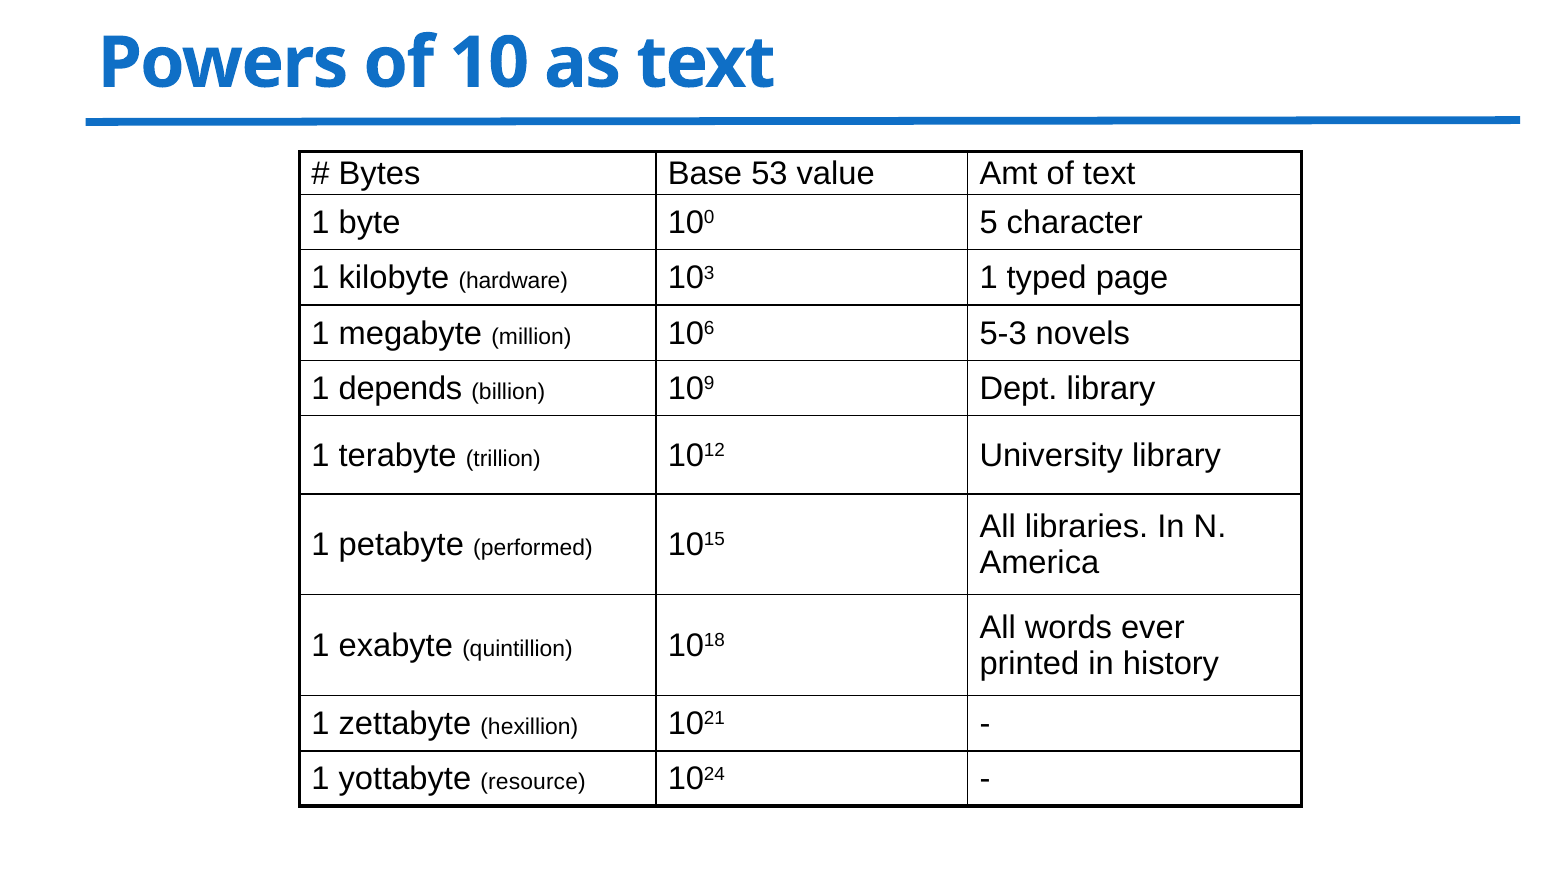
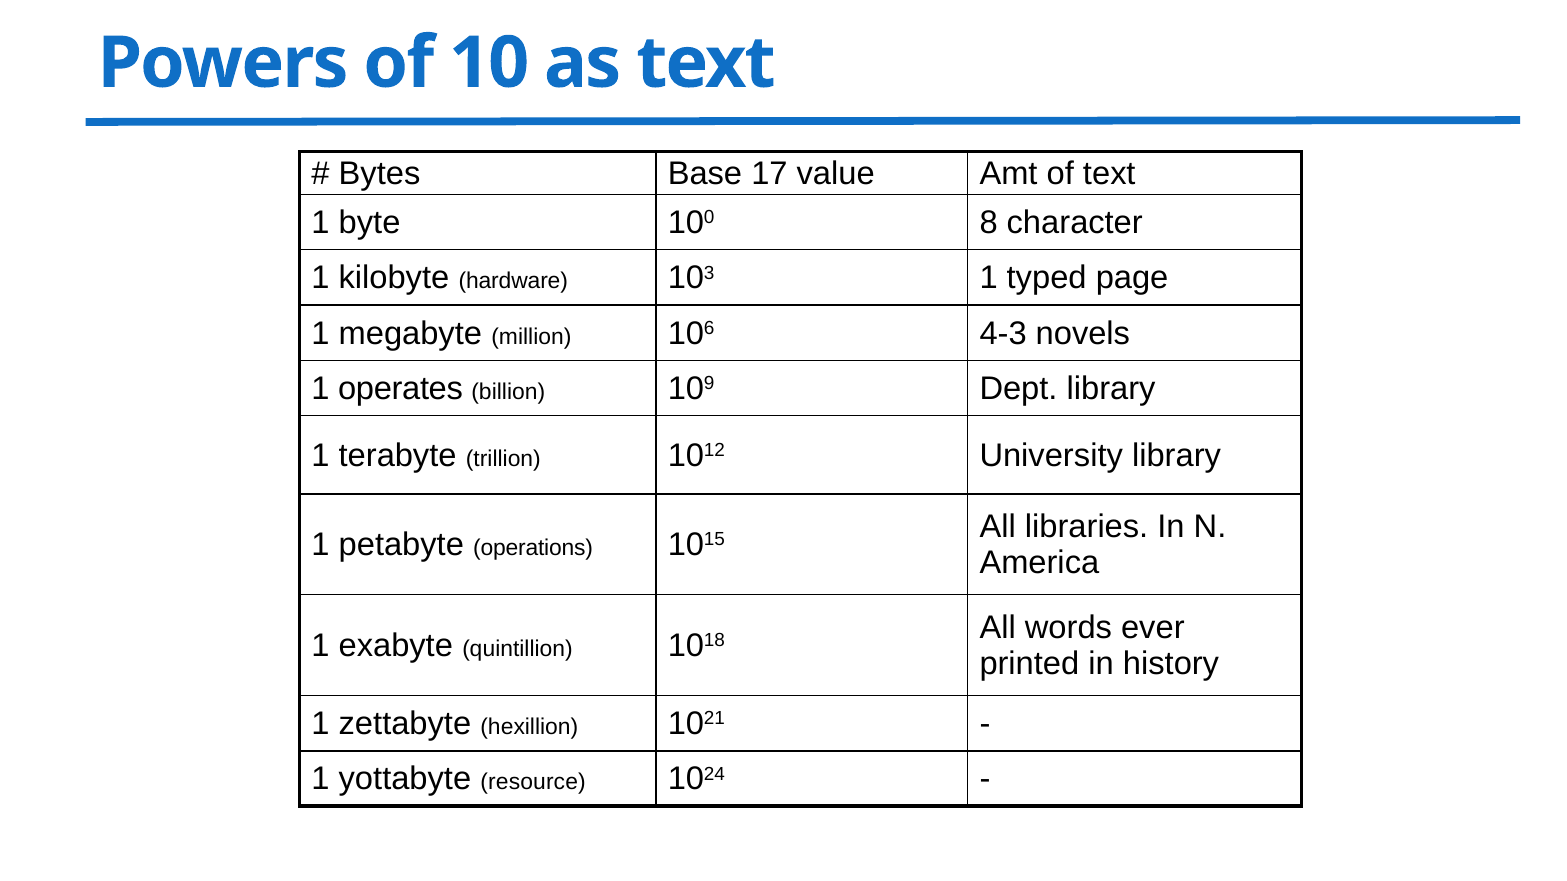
53: 53 -> 17
5: 5 -> 8
5-3: 5-3 -> 4-3
depends: depends -> operates
performed: performed -> operations
